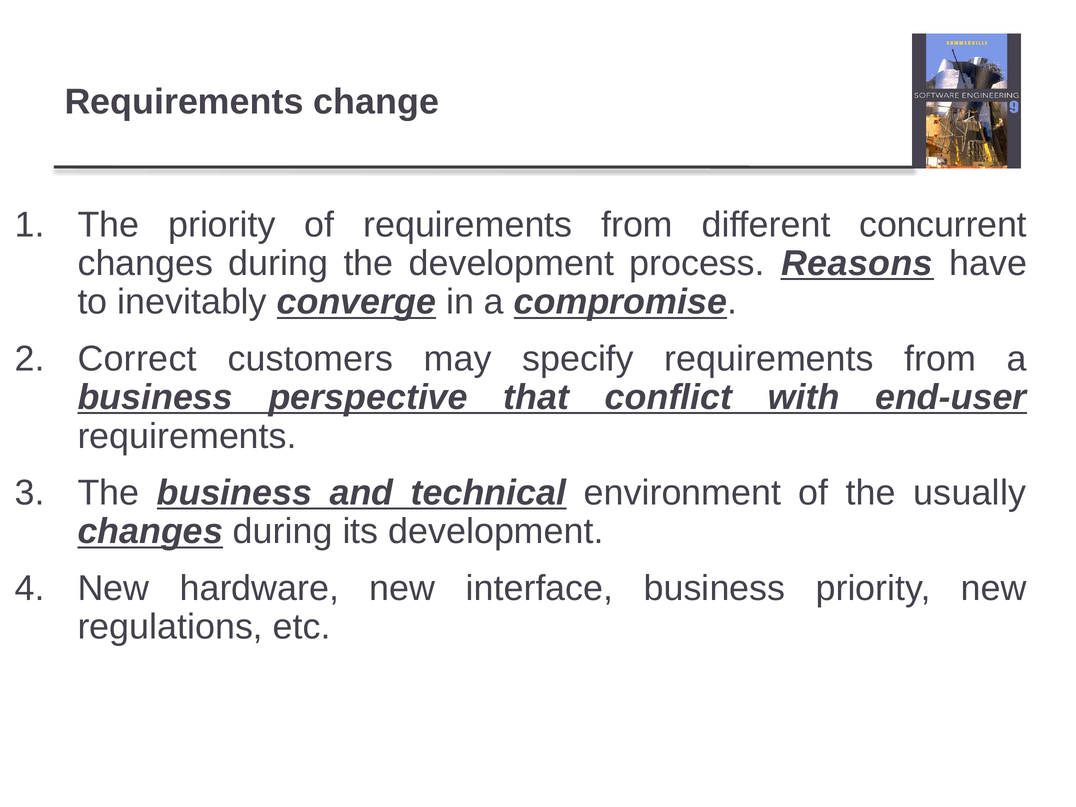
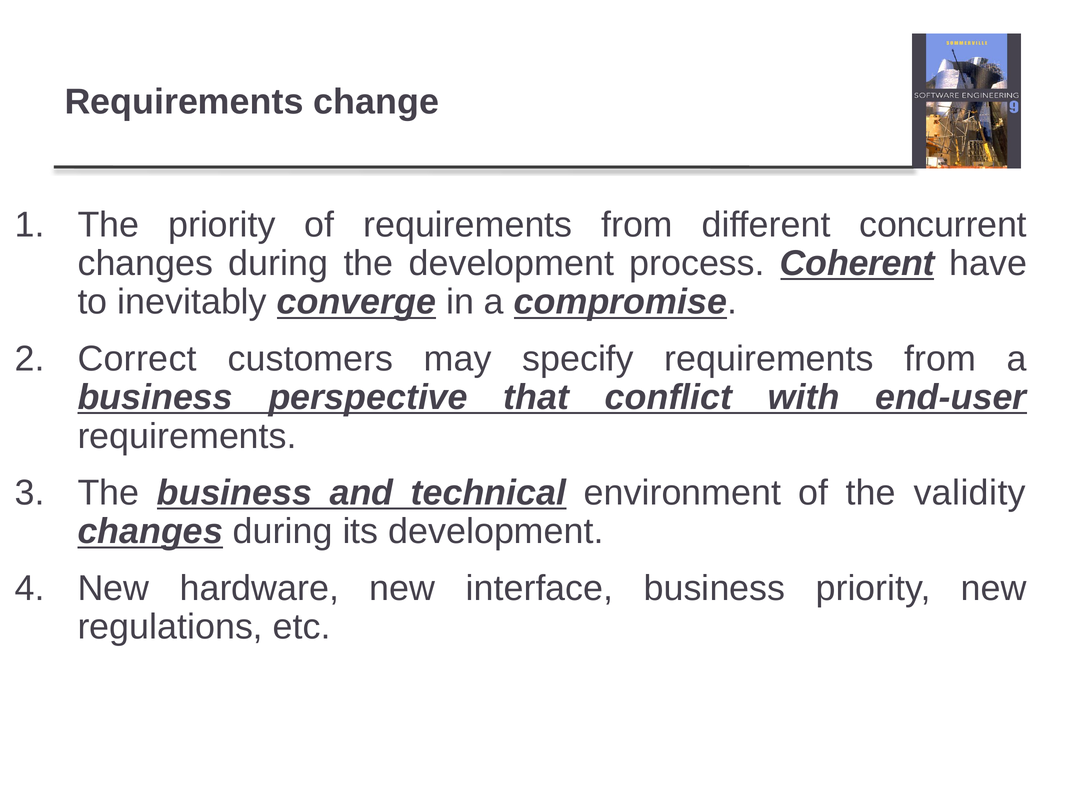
Reasons: Reasons -> Coherent
usually: usually -> validity
